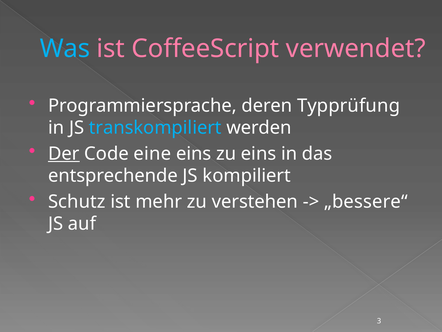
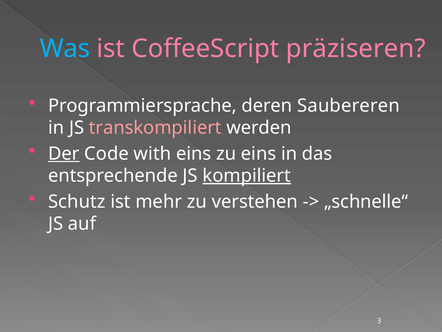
verwendet: verwendet -> präziseren
Typprüfung: Typprüfung -> Saubereren
transkompiliert colour: light blue -> pink
eine: eine -> with
kompiliert underline: none -> present
„bessere“: „bessere“ -> „schnelle“
